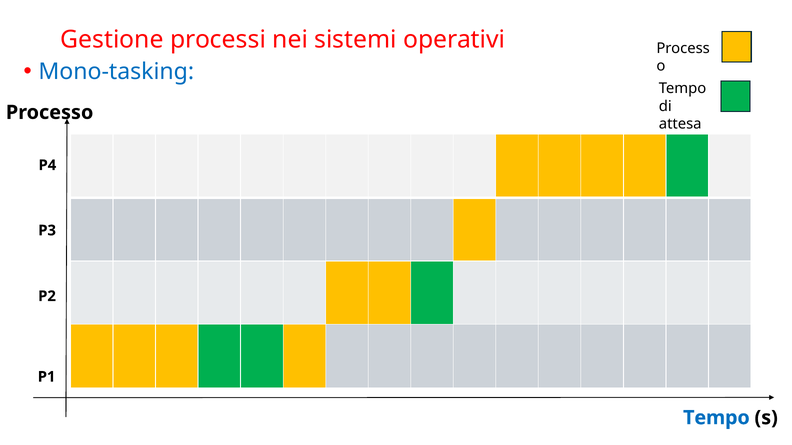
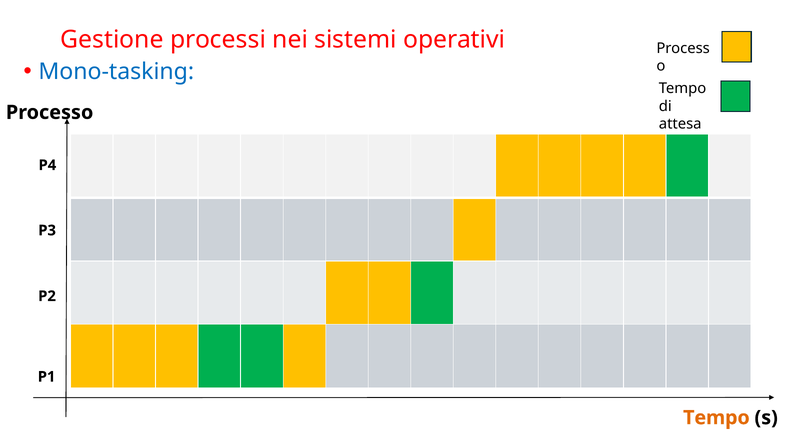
Tempo at (716, 418) colour: blue -> orange
